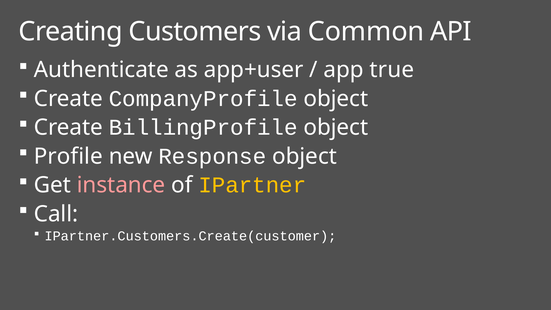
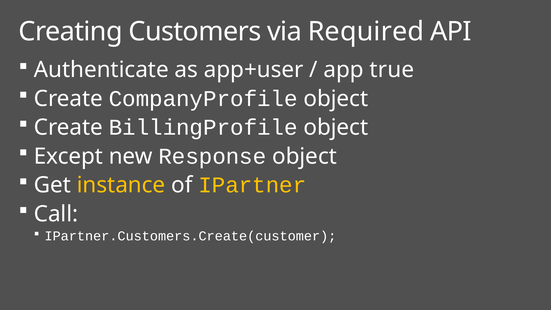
Common: Common -> Required
Profile: Profile -> Except
instance colour: pink -> yellow
